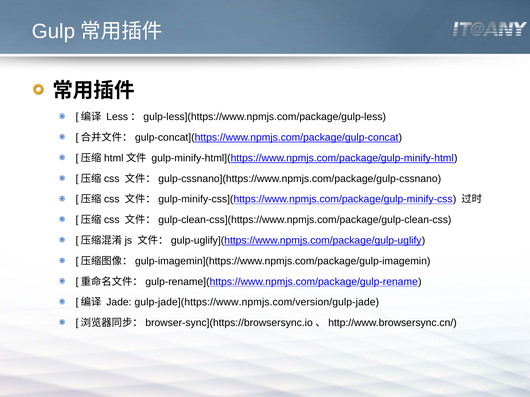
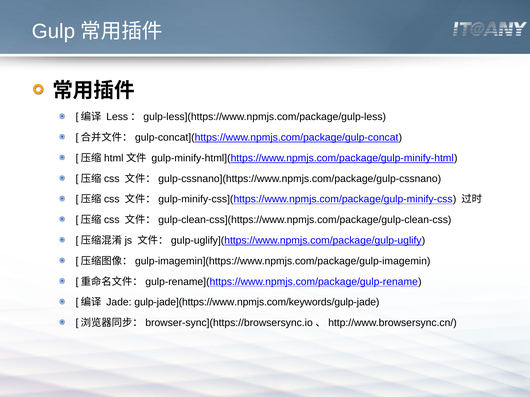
gulp-jade](https://www.npmjs.com/version/gulp-jade: gulp-jade](https://www.npmjs.com/version/gulp-jade -> gulp-jade](https://www.npmjs.com/keywords/gulp-jade
